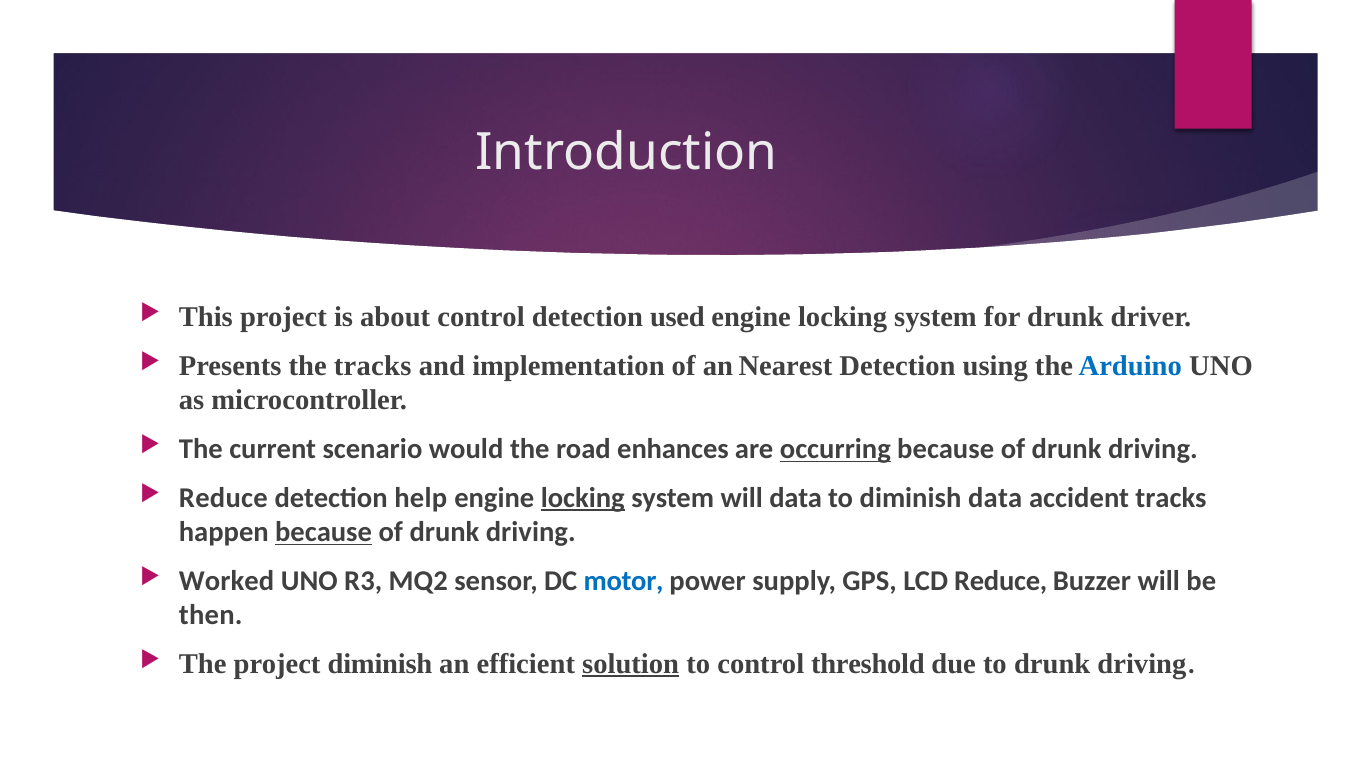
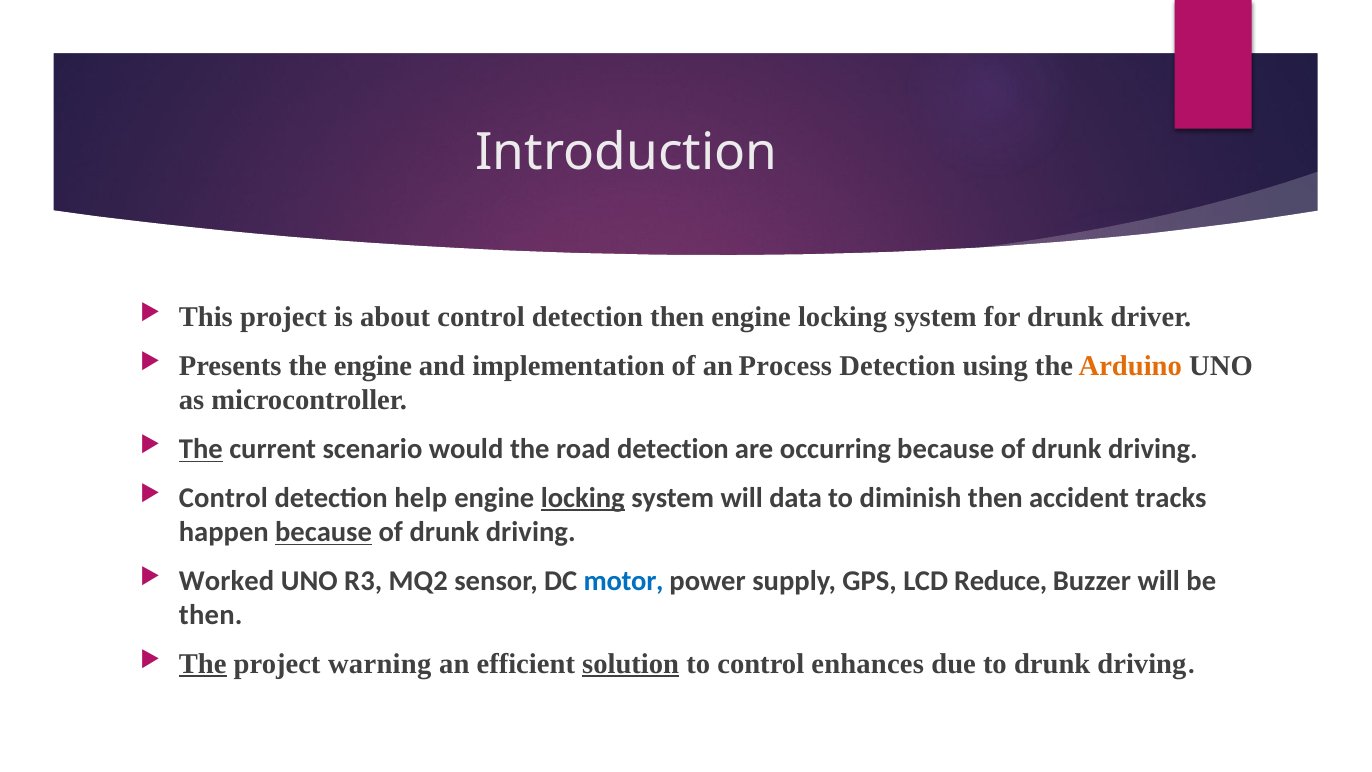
detection used: used -> then
the tracks: tracks -> engine
Nearest: Nearest -> Process
Arduino colour: blue -> orange
The at (201, 449) underline: none -> present
road enhances: enhances -> detection
occurring underline: present -> none
Reduce at (223, 498): Reduce -> Control
diminish data: data -> then
The at (203, 664) underline: none -> present
project diminish: diminish -> warning
threshold: threshold -> enhances
